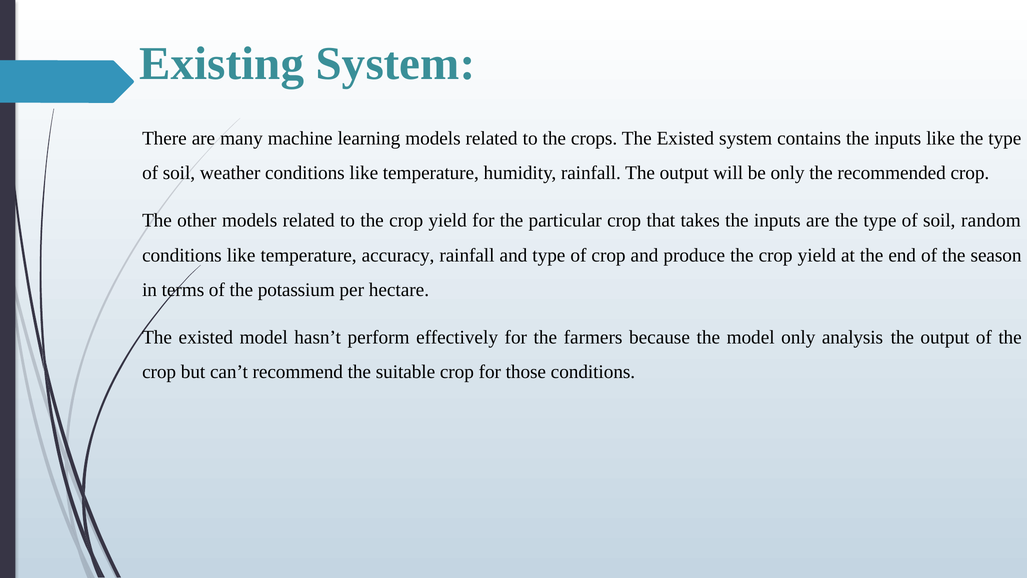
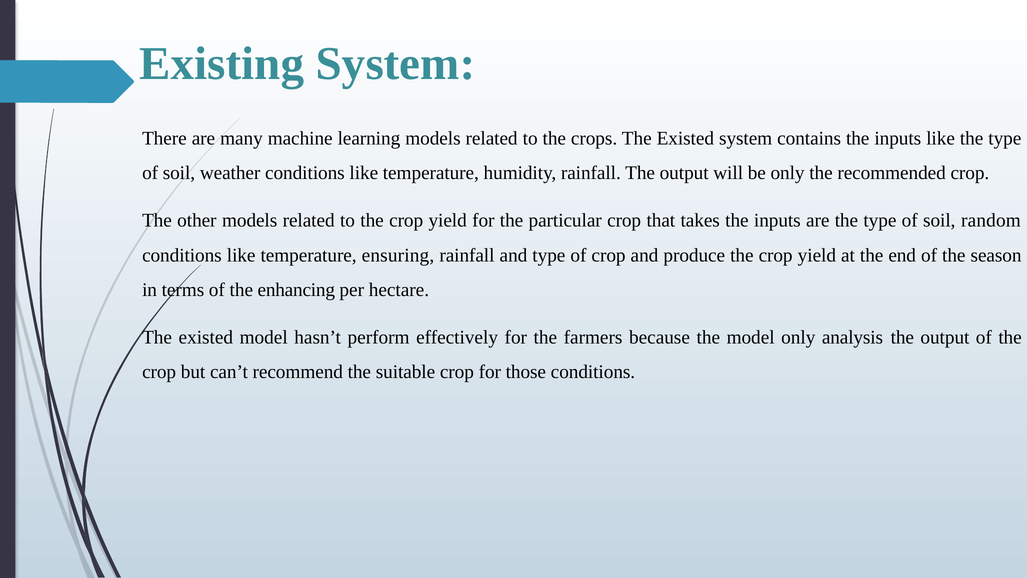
accuracy: accuracy -> ensuring
potassium: potassium -> enhancing
